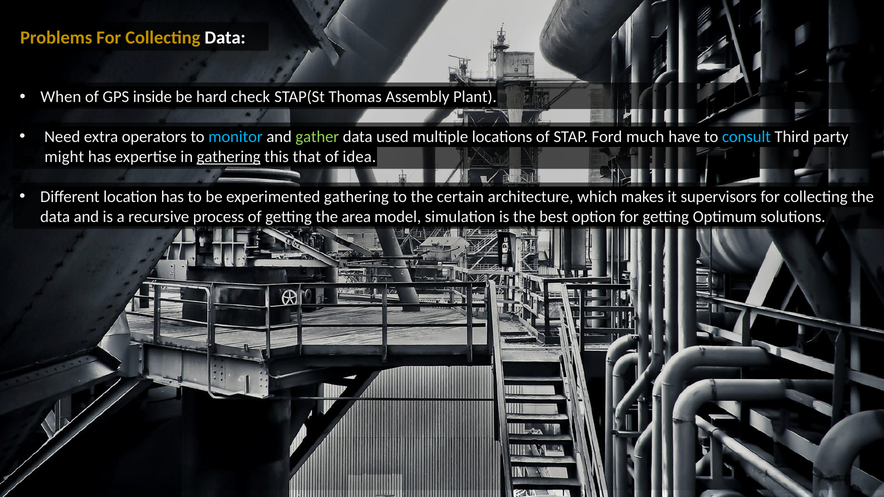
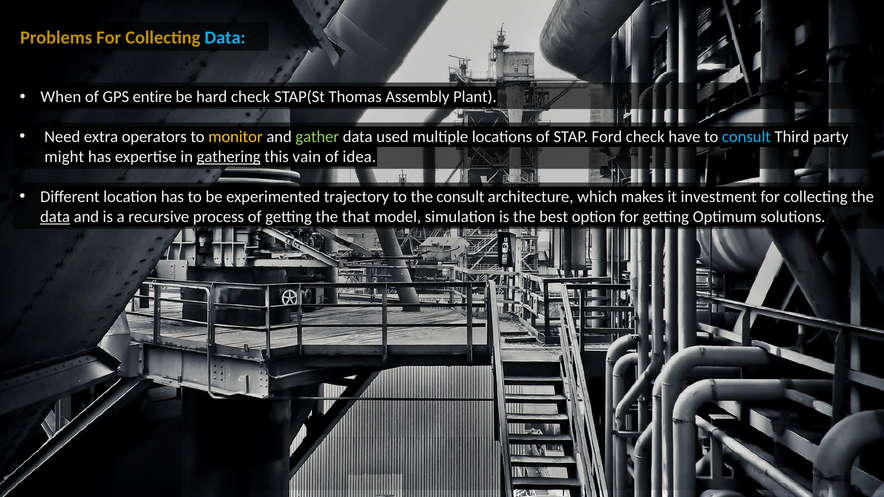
Data at (225, 38) colour: white -> light blue
inside: inside -> entire
monitor colour: light blue -> yellow
Ford much: much -> check
that: that -> vain
experimented gathering: gathering -> trajectory
the certain: certain -> consult
supervisors: supervisors -> investment
data at (55, 217) underline: none -> present
area: area -> that
